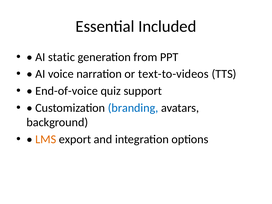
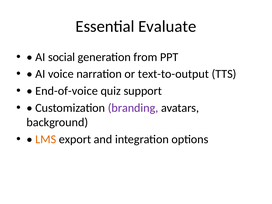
Included: Included -> Evaluate
static: static -> social
text-to-videos: text-to-videos -> text-to-output
branding colour: blue -> purple
